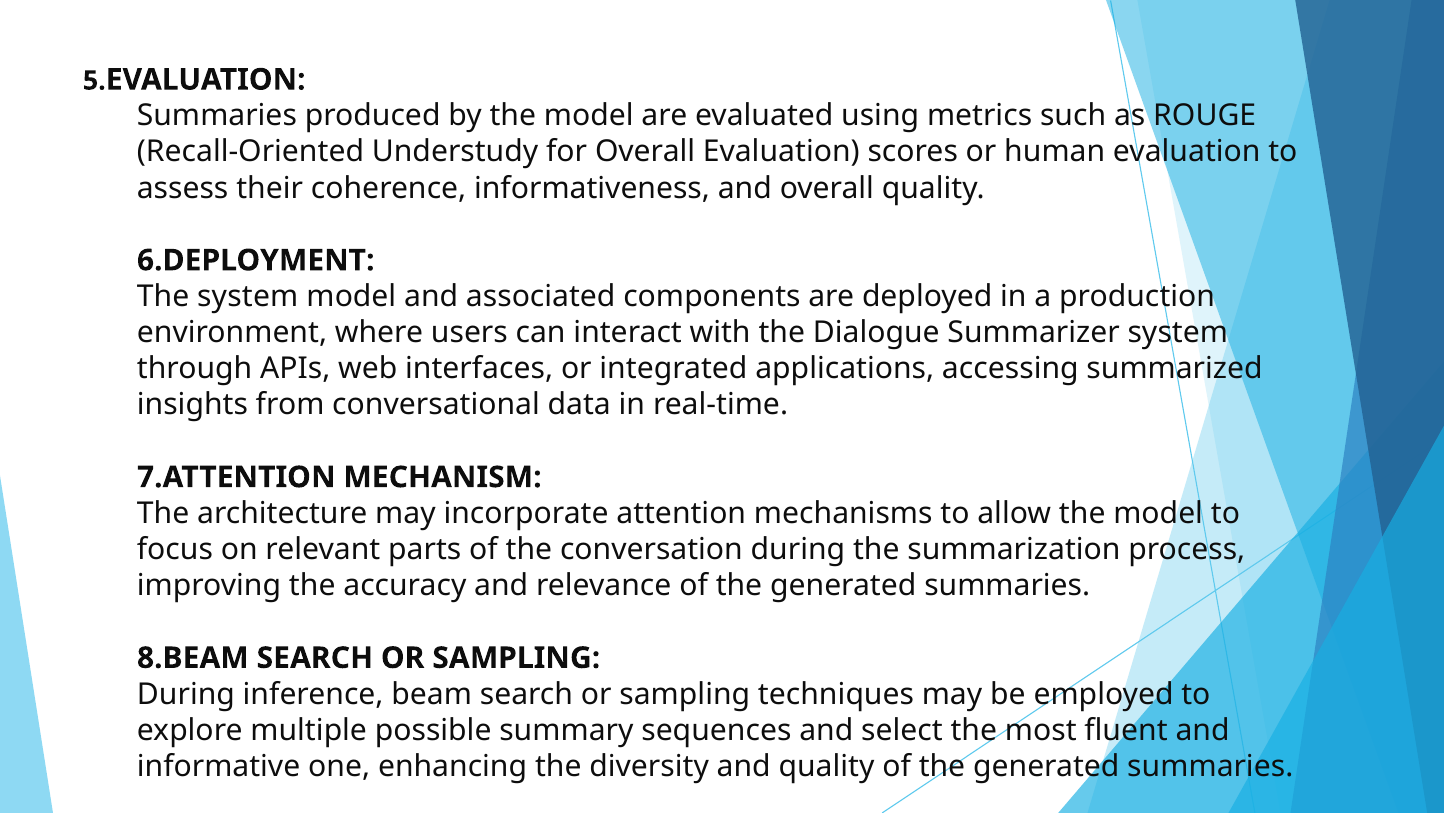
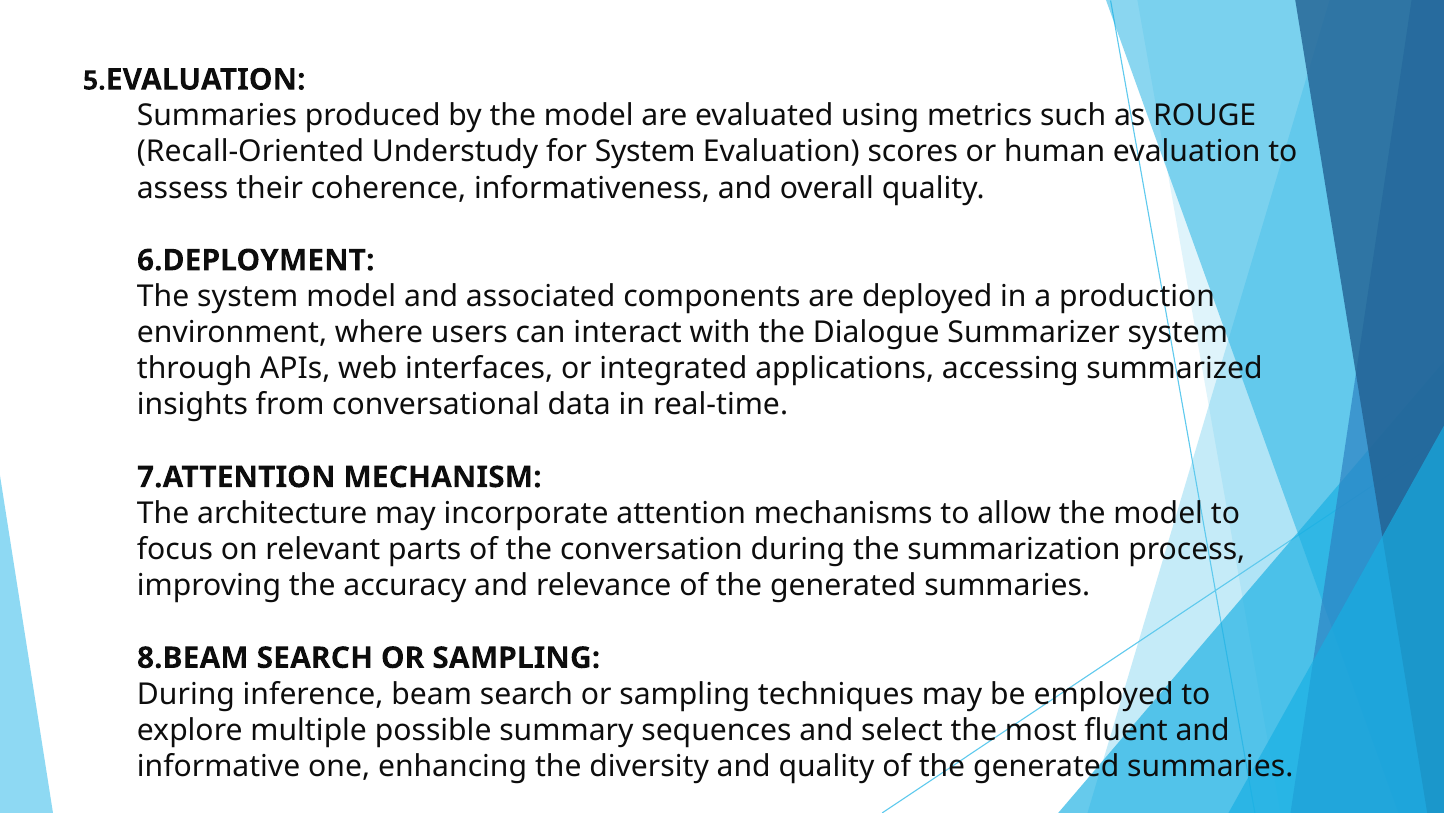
for Overall: Overall -> System
